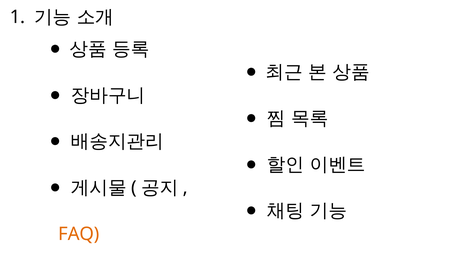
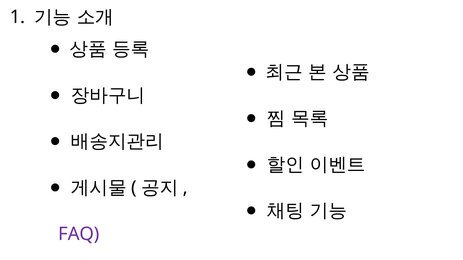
FAQ colour: orange -> purple
